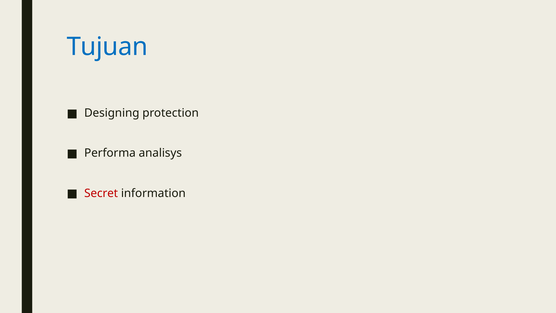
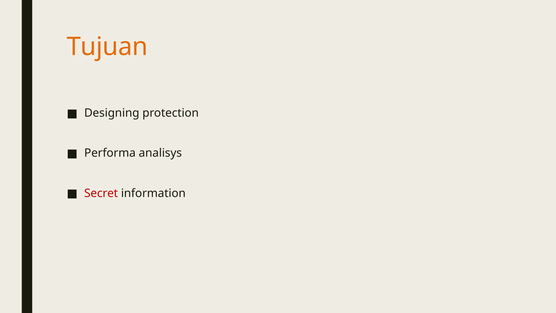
Tujuan colour: blue -> orange
